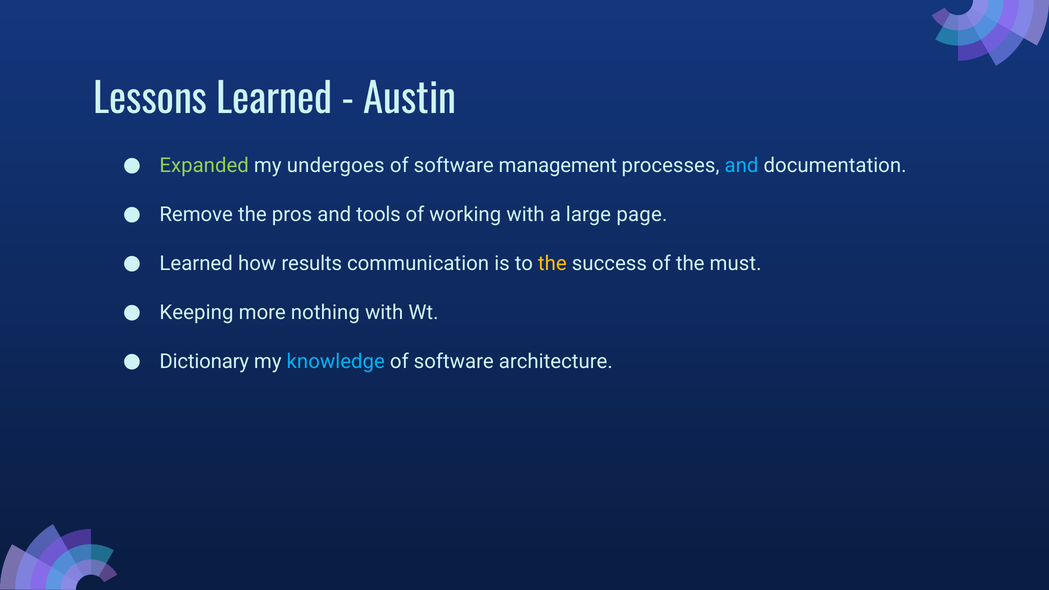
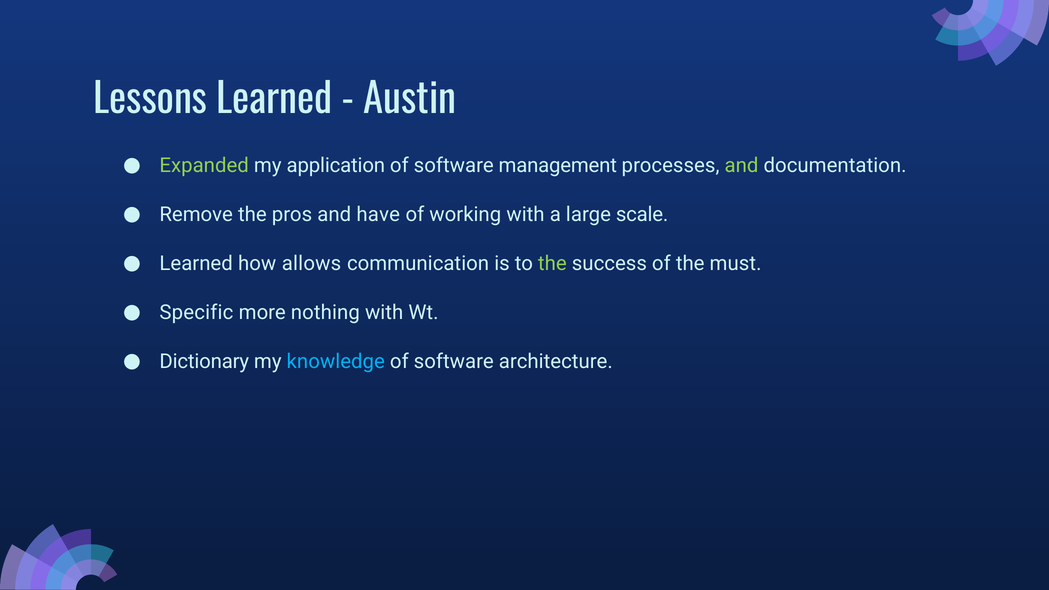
undergoes: undergoes -> application
and at (742, 166) colour: light blue -> light green
tools: tools -> have
page: page -> scale
results: results -> allows
the at (552, 264) colour: yellow -> light green
Keeping: Keeping -> Specific
